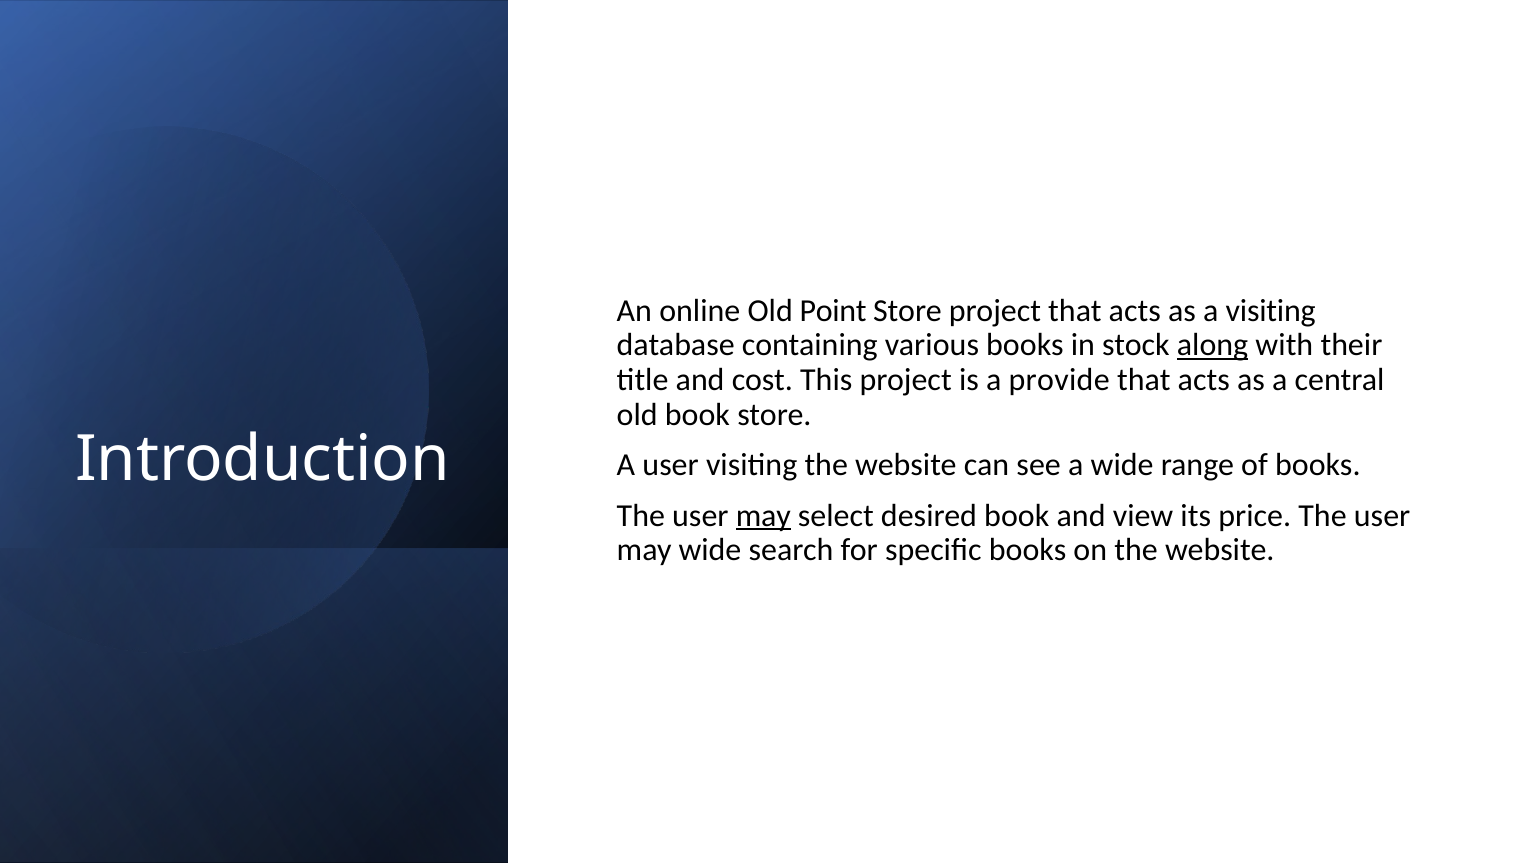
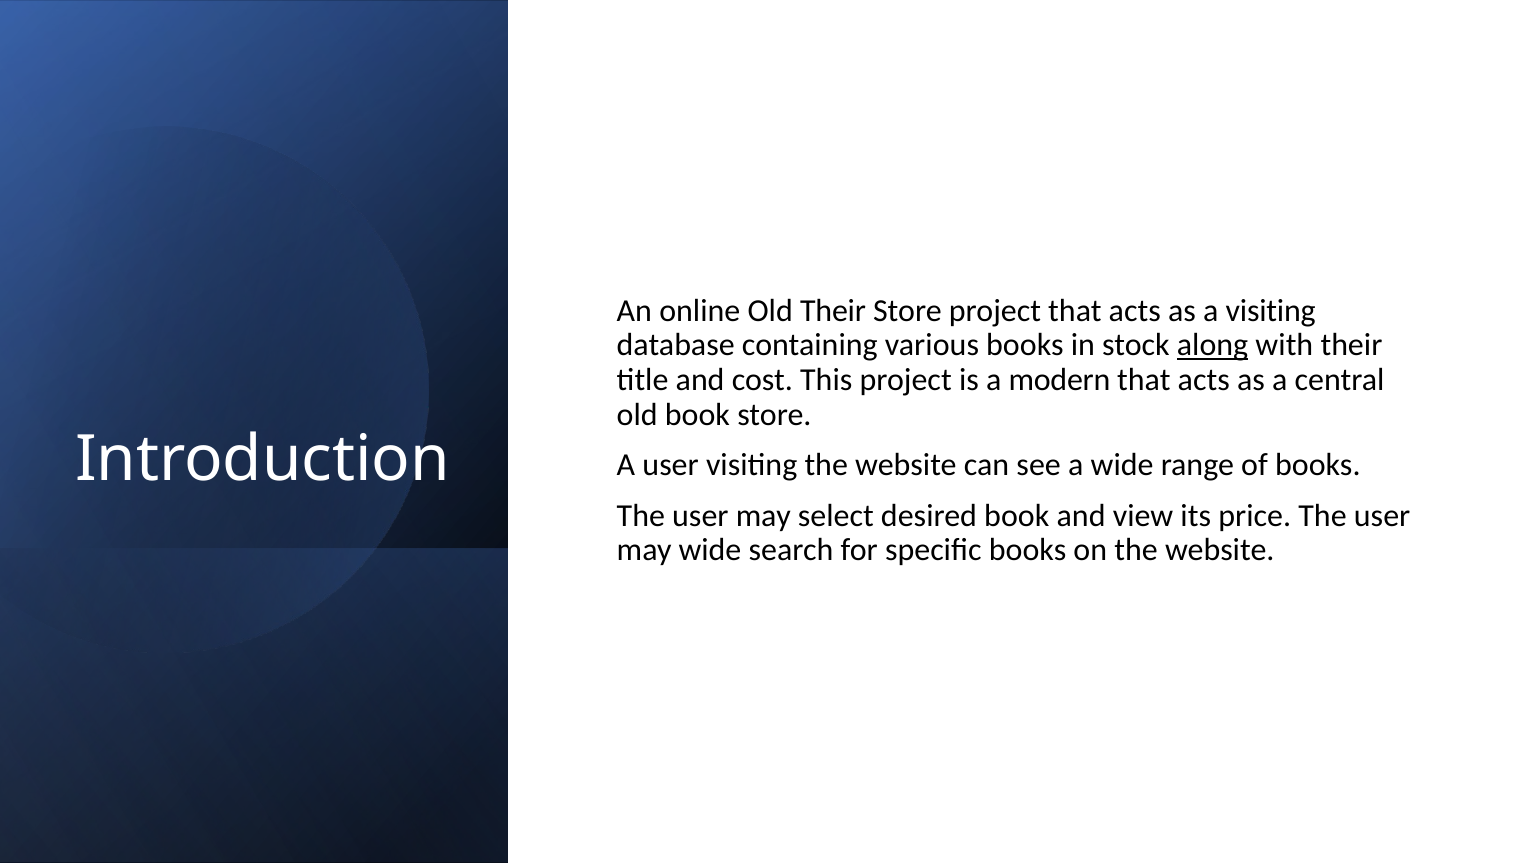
Old Point: Point -> Their
provide: provide -> modern
may at (763, 516) underline: present -> none
